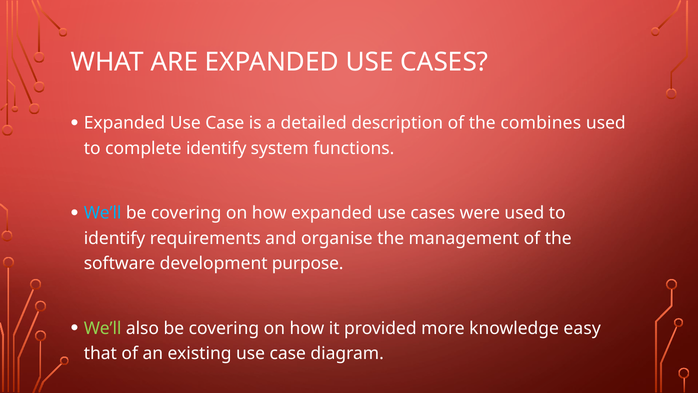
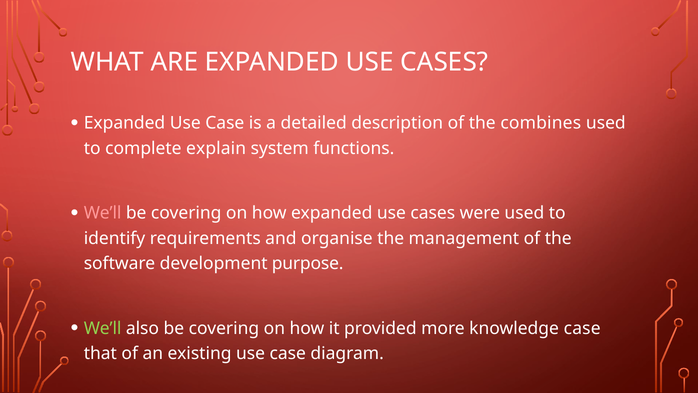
complete identify: identify -> explain
We’ll at (103, 213) colour: light blue -> pink
knowledge easy: easy -> case
